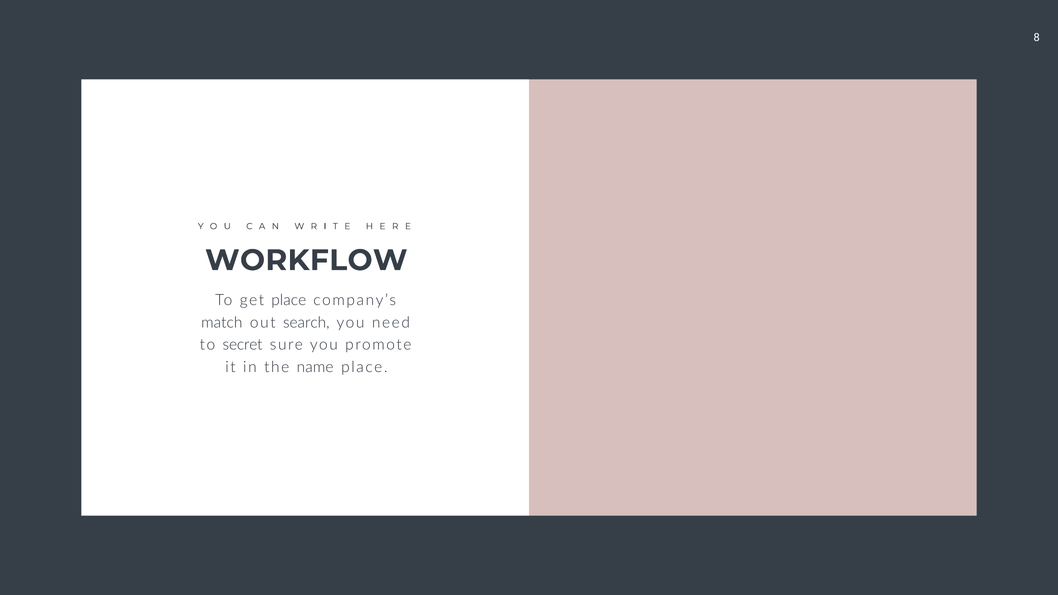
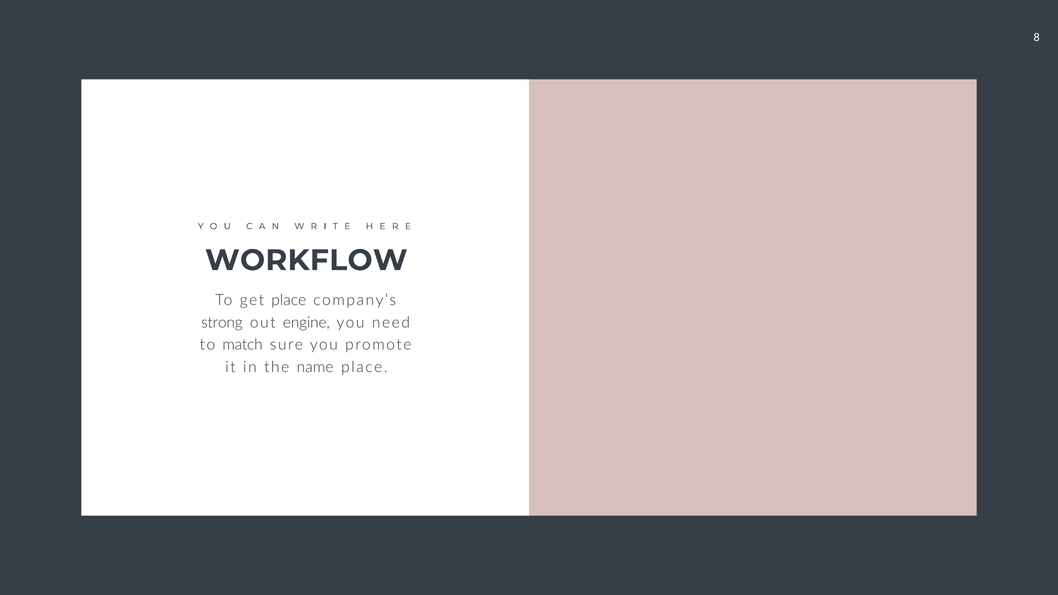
match: match -> strong
search: search -> engine
secret: secret -> match
